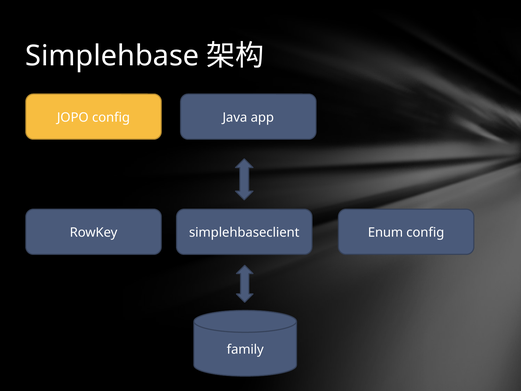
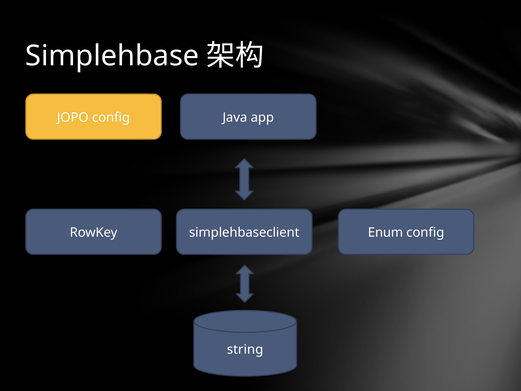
family: family -> string
